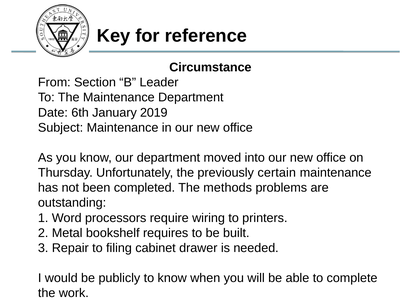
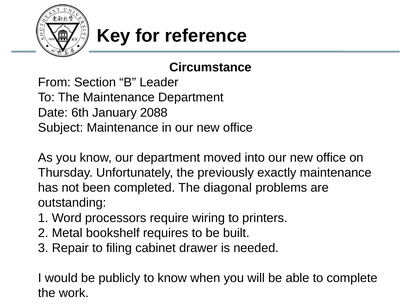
2019: 2019 -> 2088
certain: certain -> exactly
methods: methods -> diagonal
